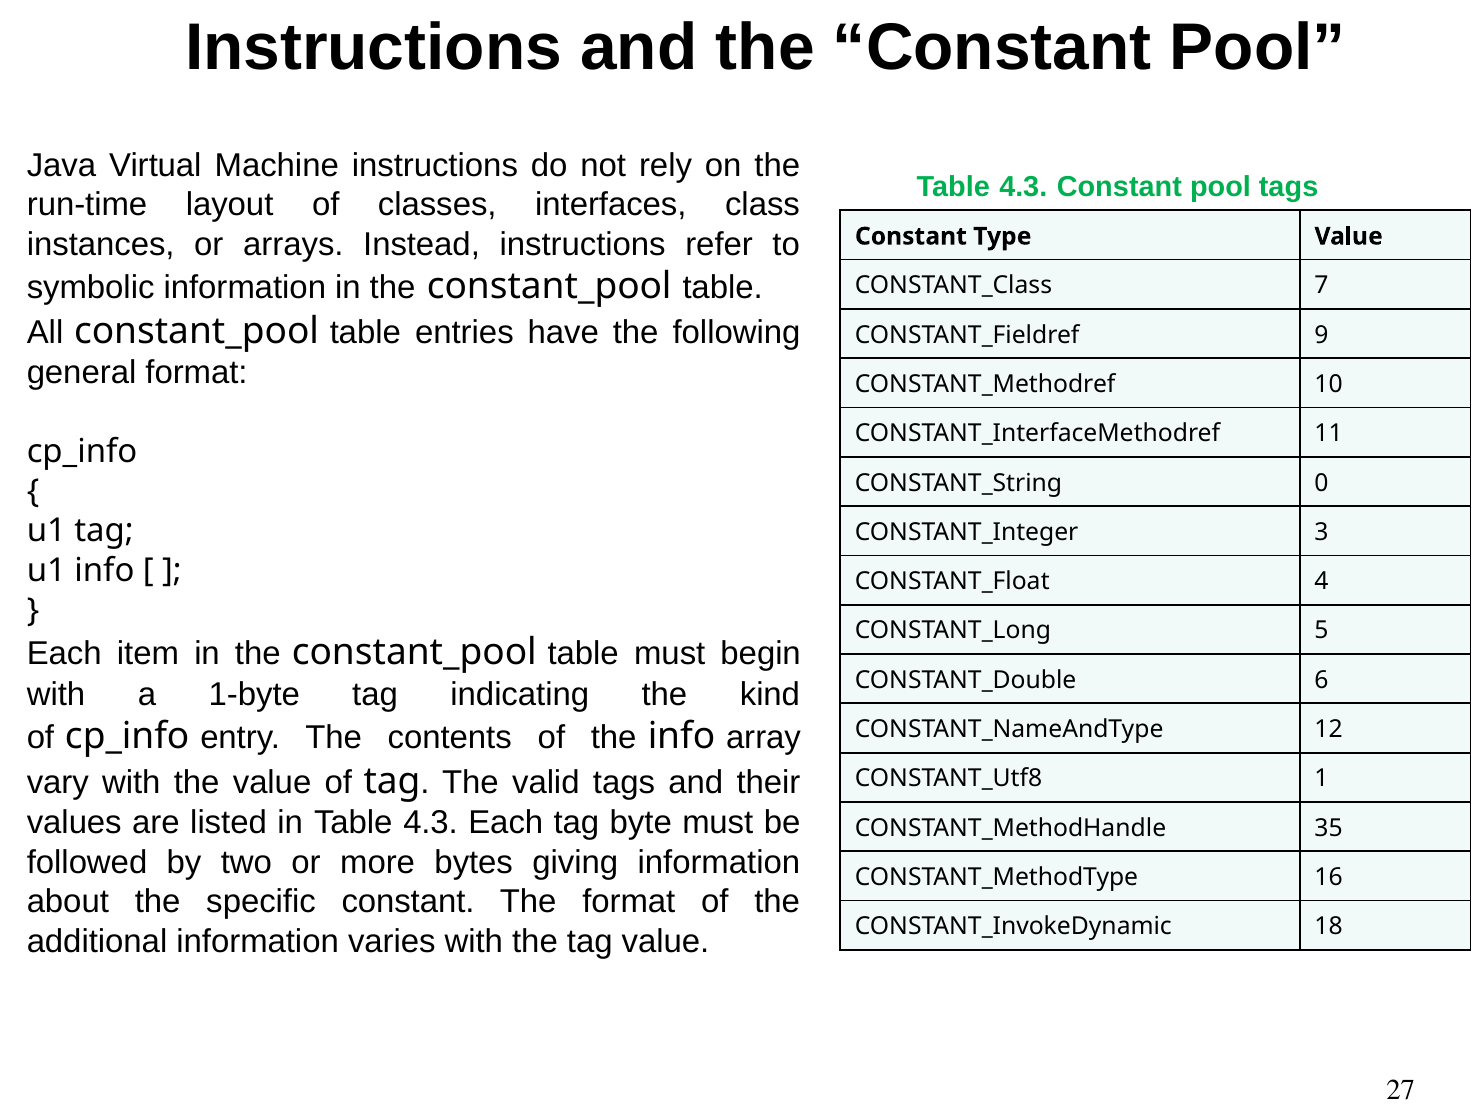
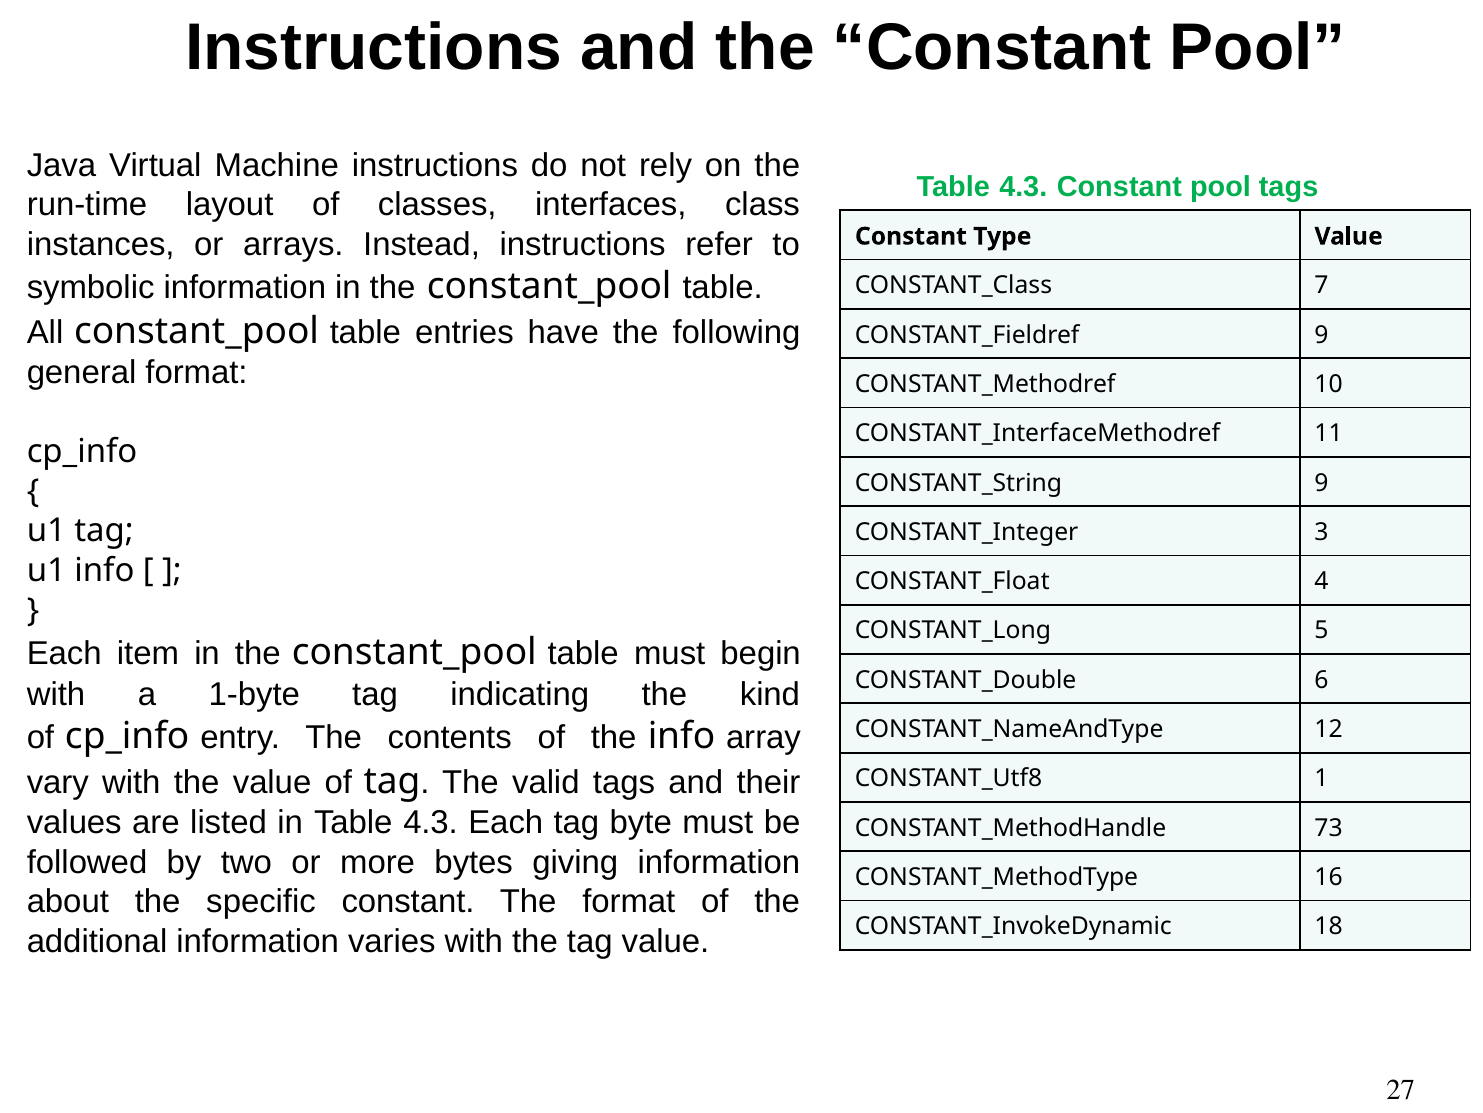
0 at (1322, 483): 0 -> 9
35: 35 -> 73
